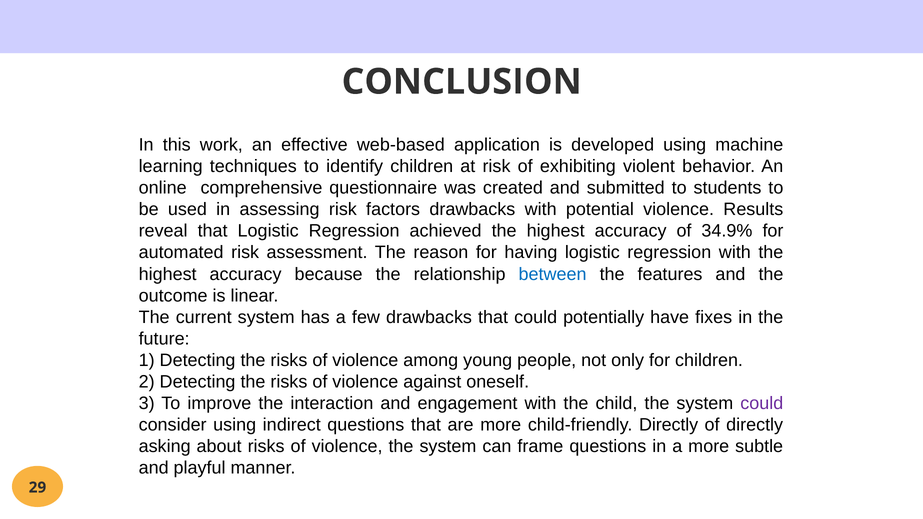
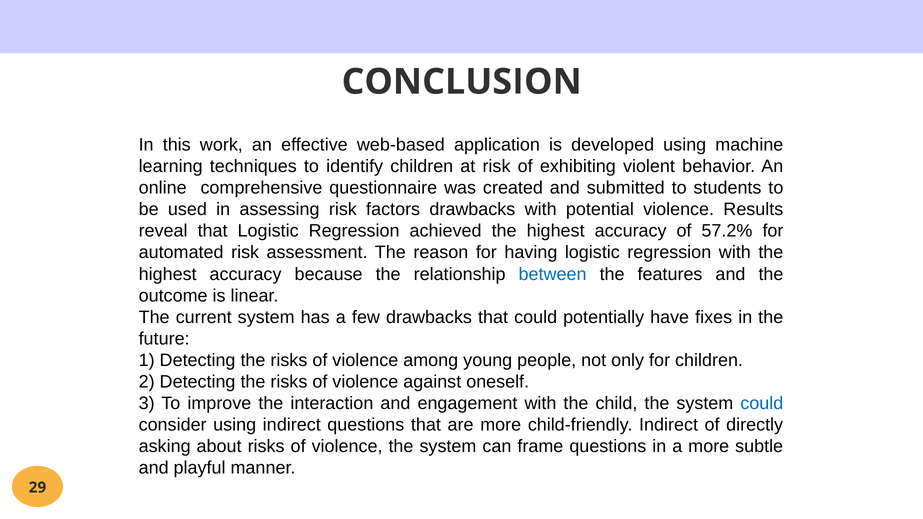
34.9%: 34.9% -> 57.2%
could at (762, 404) colour: purple -> blue
child-friendly Directly: Directly -> Indirect
